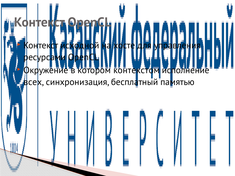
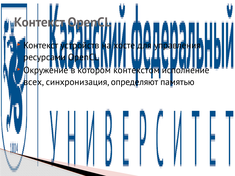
исходной: исходной -> устройств
бесплатный: бесплатный -> определяют
